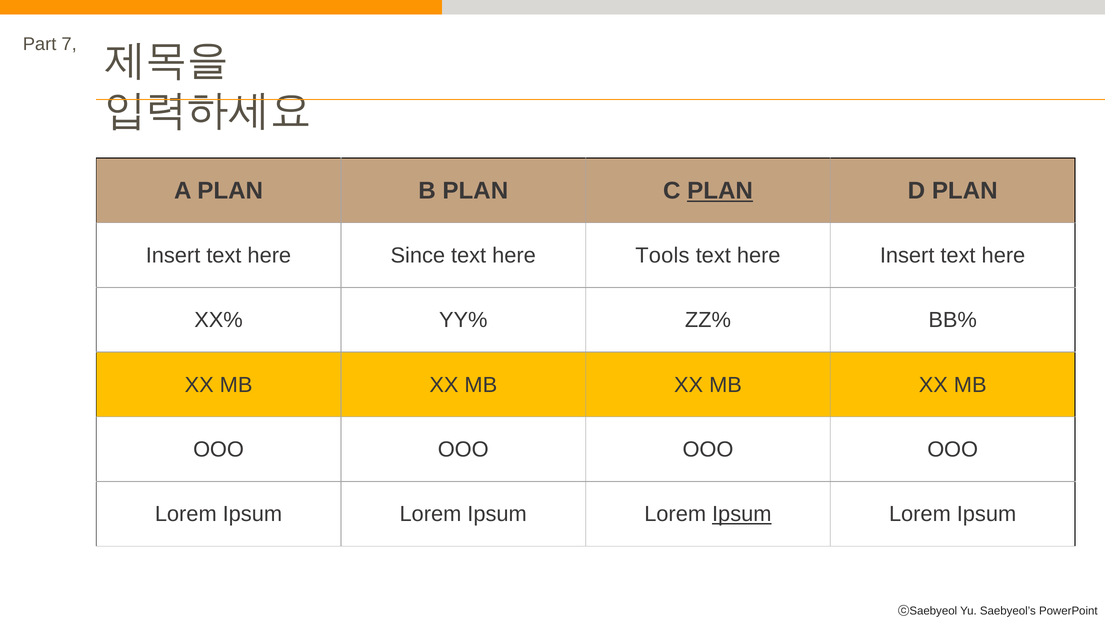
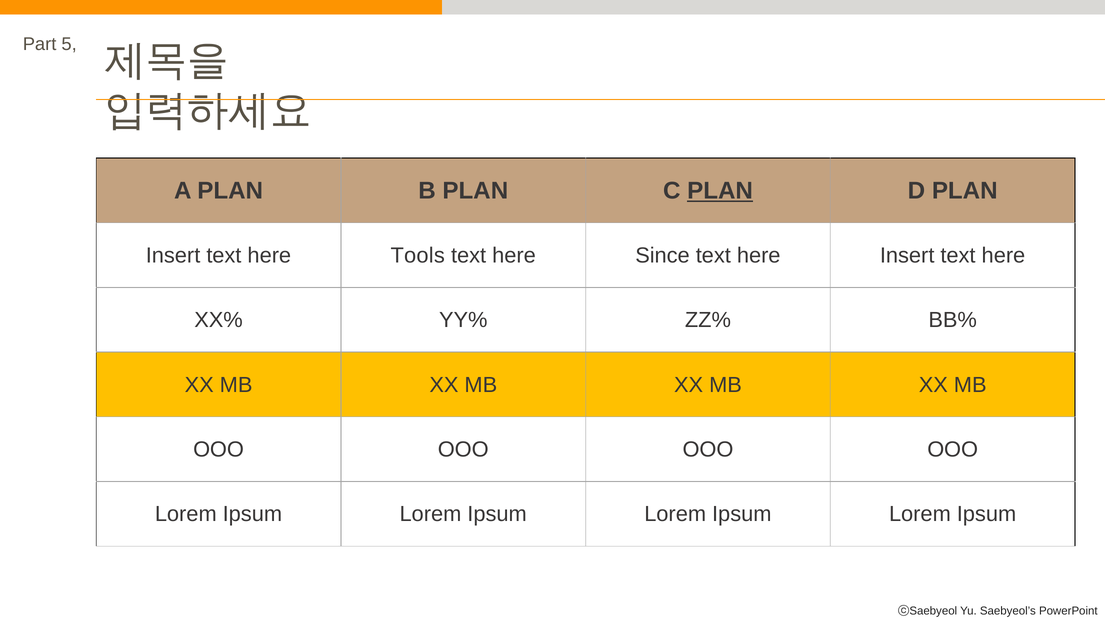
7: 7 -> 5
Since: Since -> Tools
Tools: Tools -> Since
Ipsum at (742, 515) underline: present -> none
